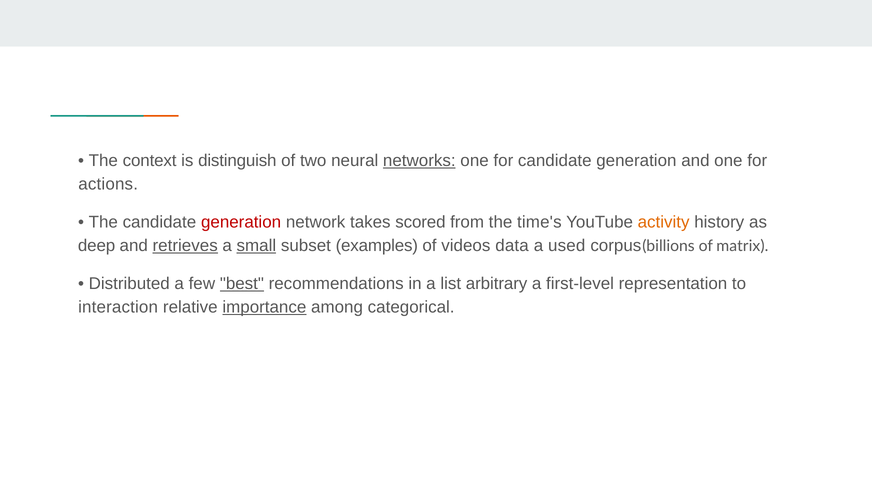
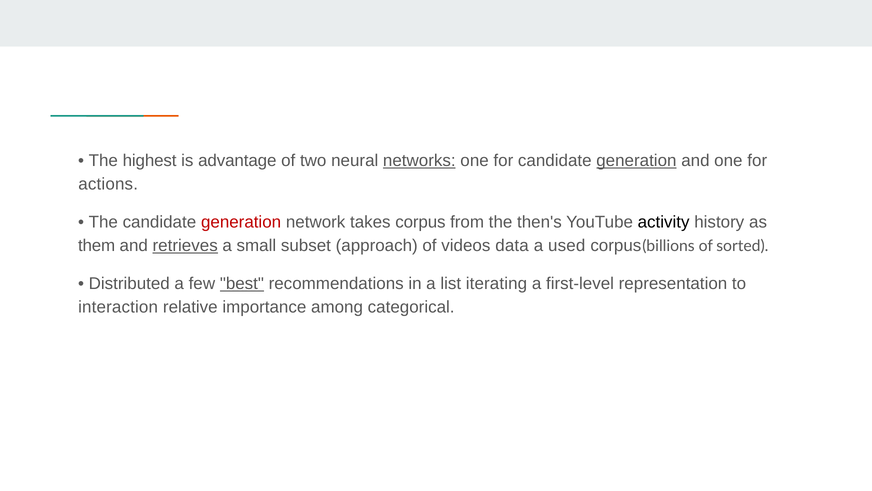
context: context -> highest
distinguish: distinguish -> advantage
generation at (636, 161) underline: none -> present
scored: scored -> corpus
time's: time's -> then's
activity colour: orange -> black
deep: deep -> them
small underline: present -> none
examples: examples -> approach
matrix: matrix -> sorted
arbitrary: arbitrary -> iterating
importance underline: present -> none
